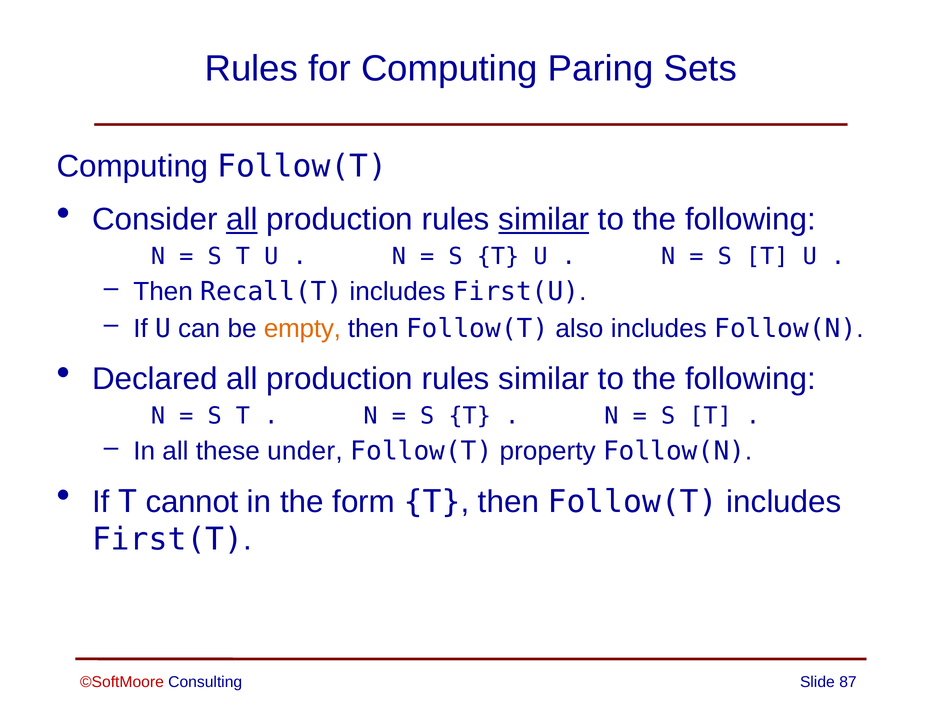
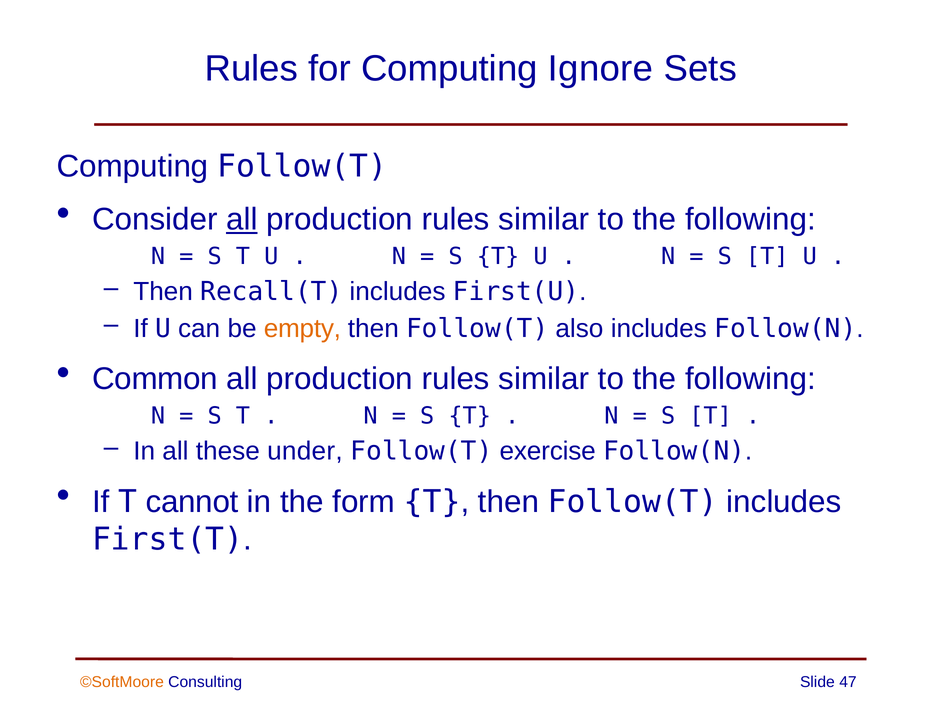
Paring: Paring -> Ignore
similar at (544, 220) underline: present -> none
Declared: Declared -> Common
property: property -> exercise
©SoftMoore colour: red -> orange
87: 87 -> 47
